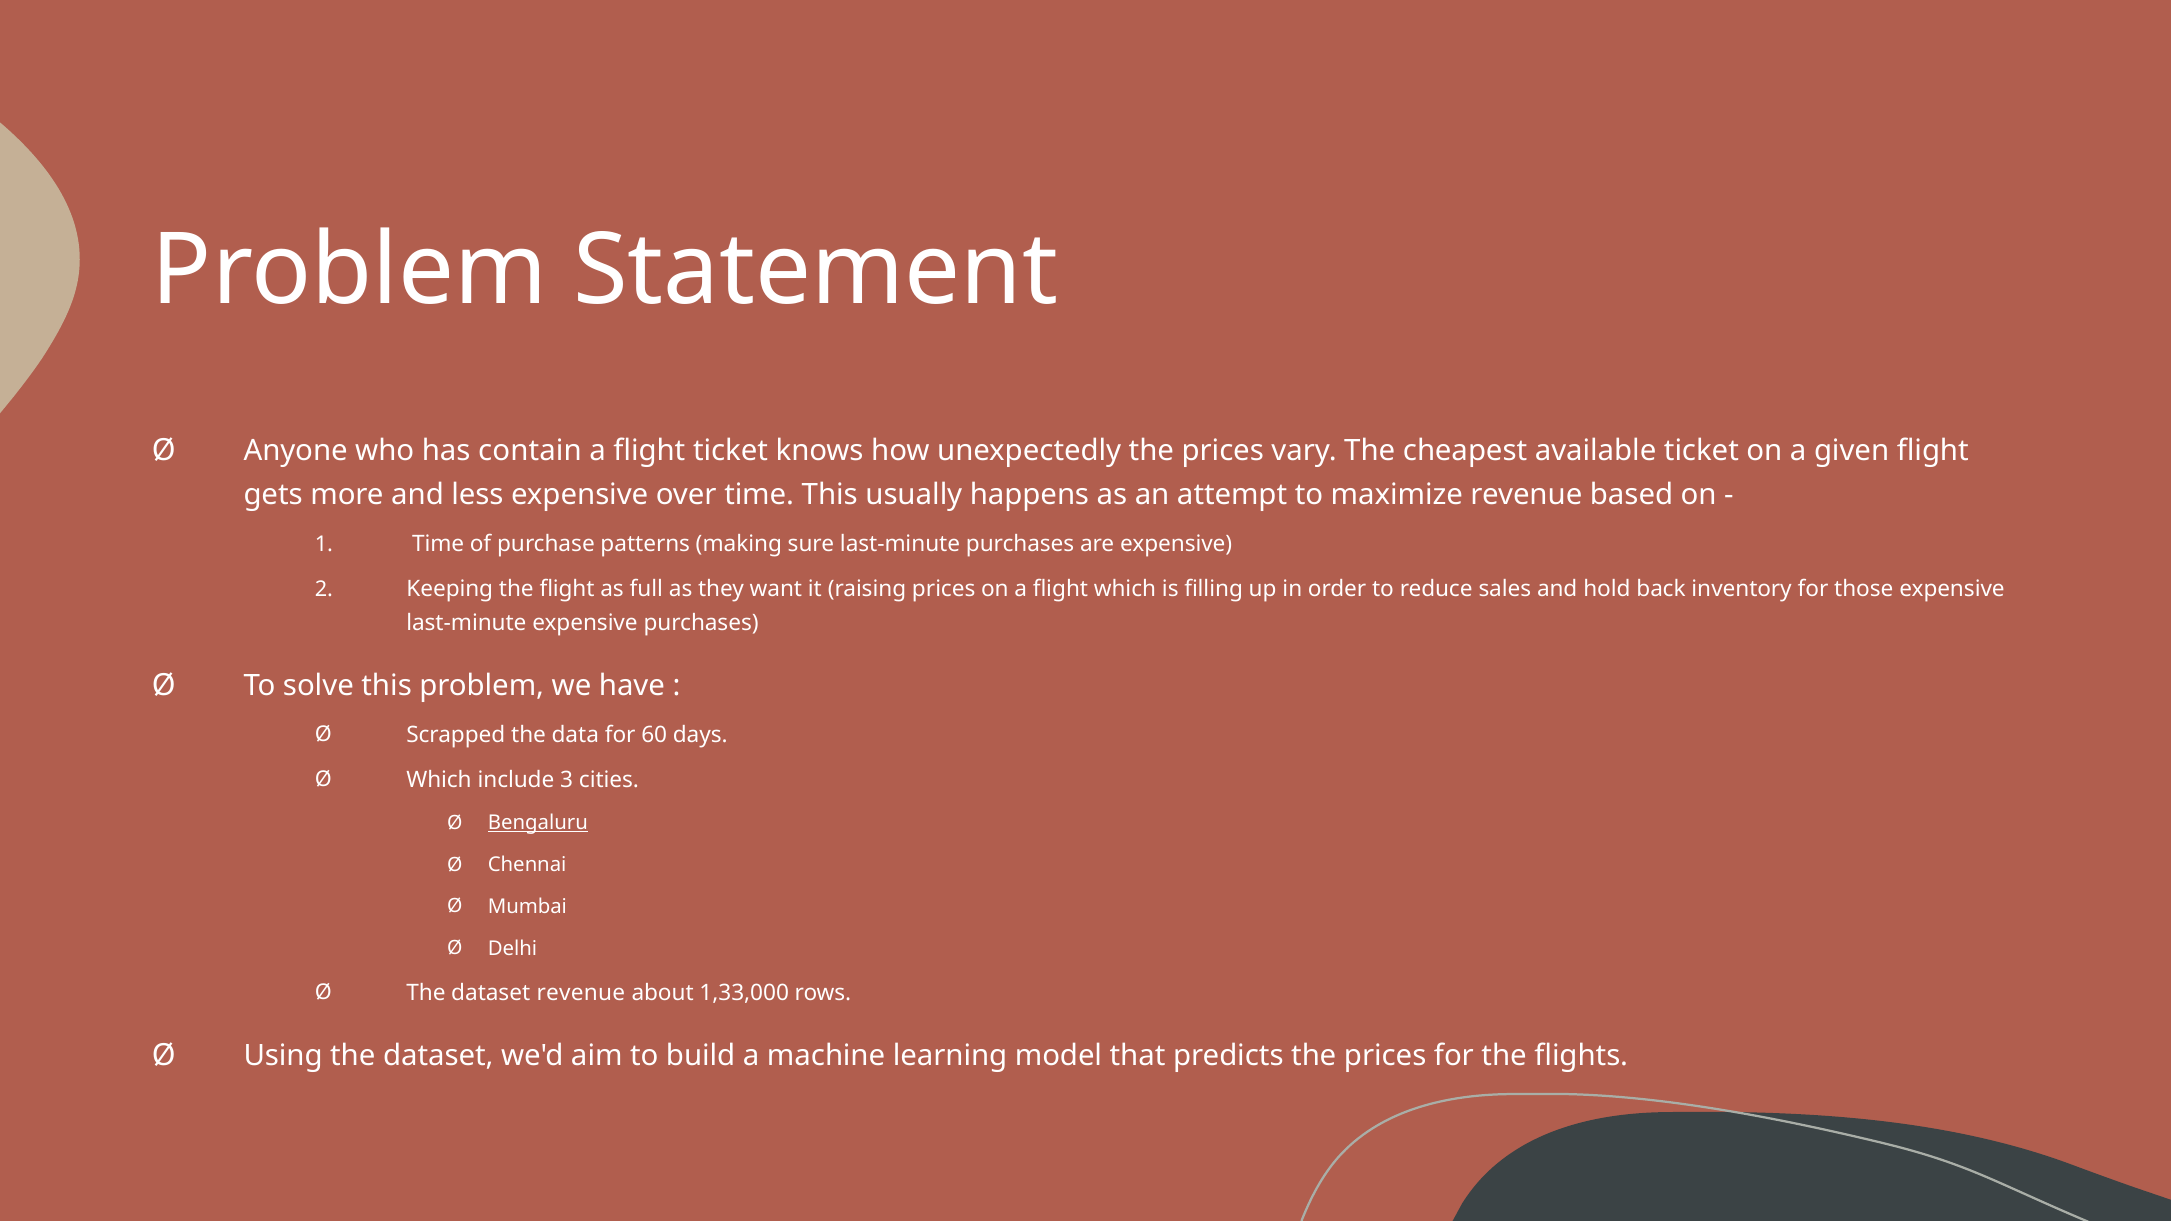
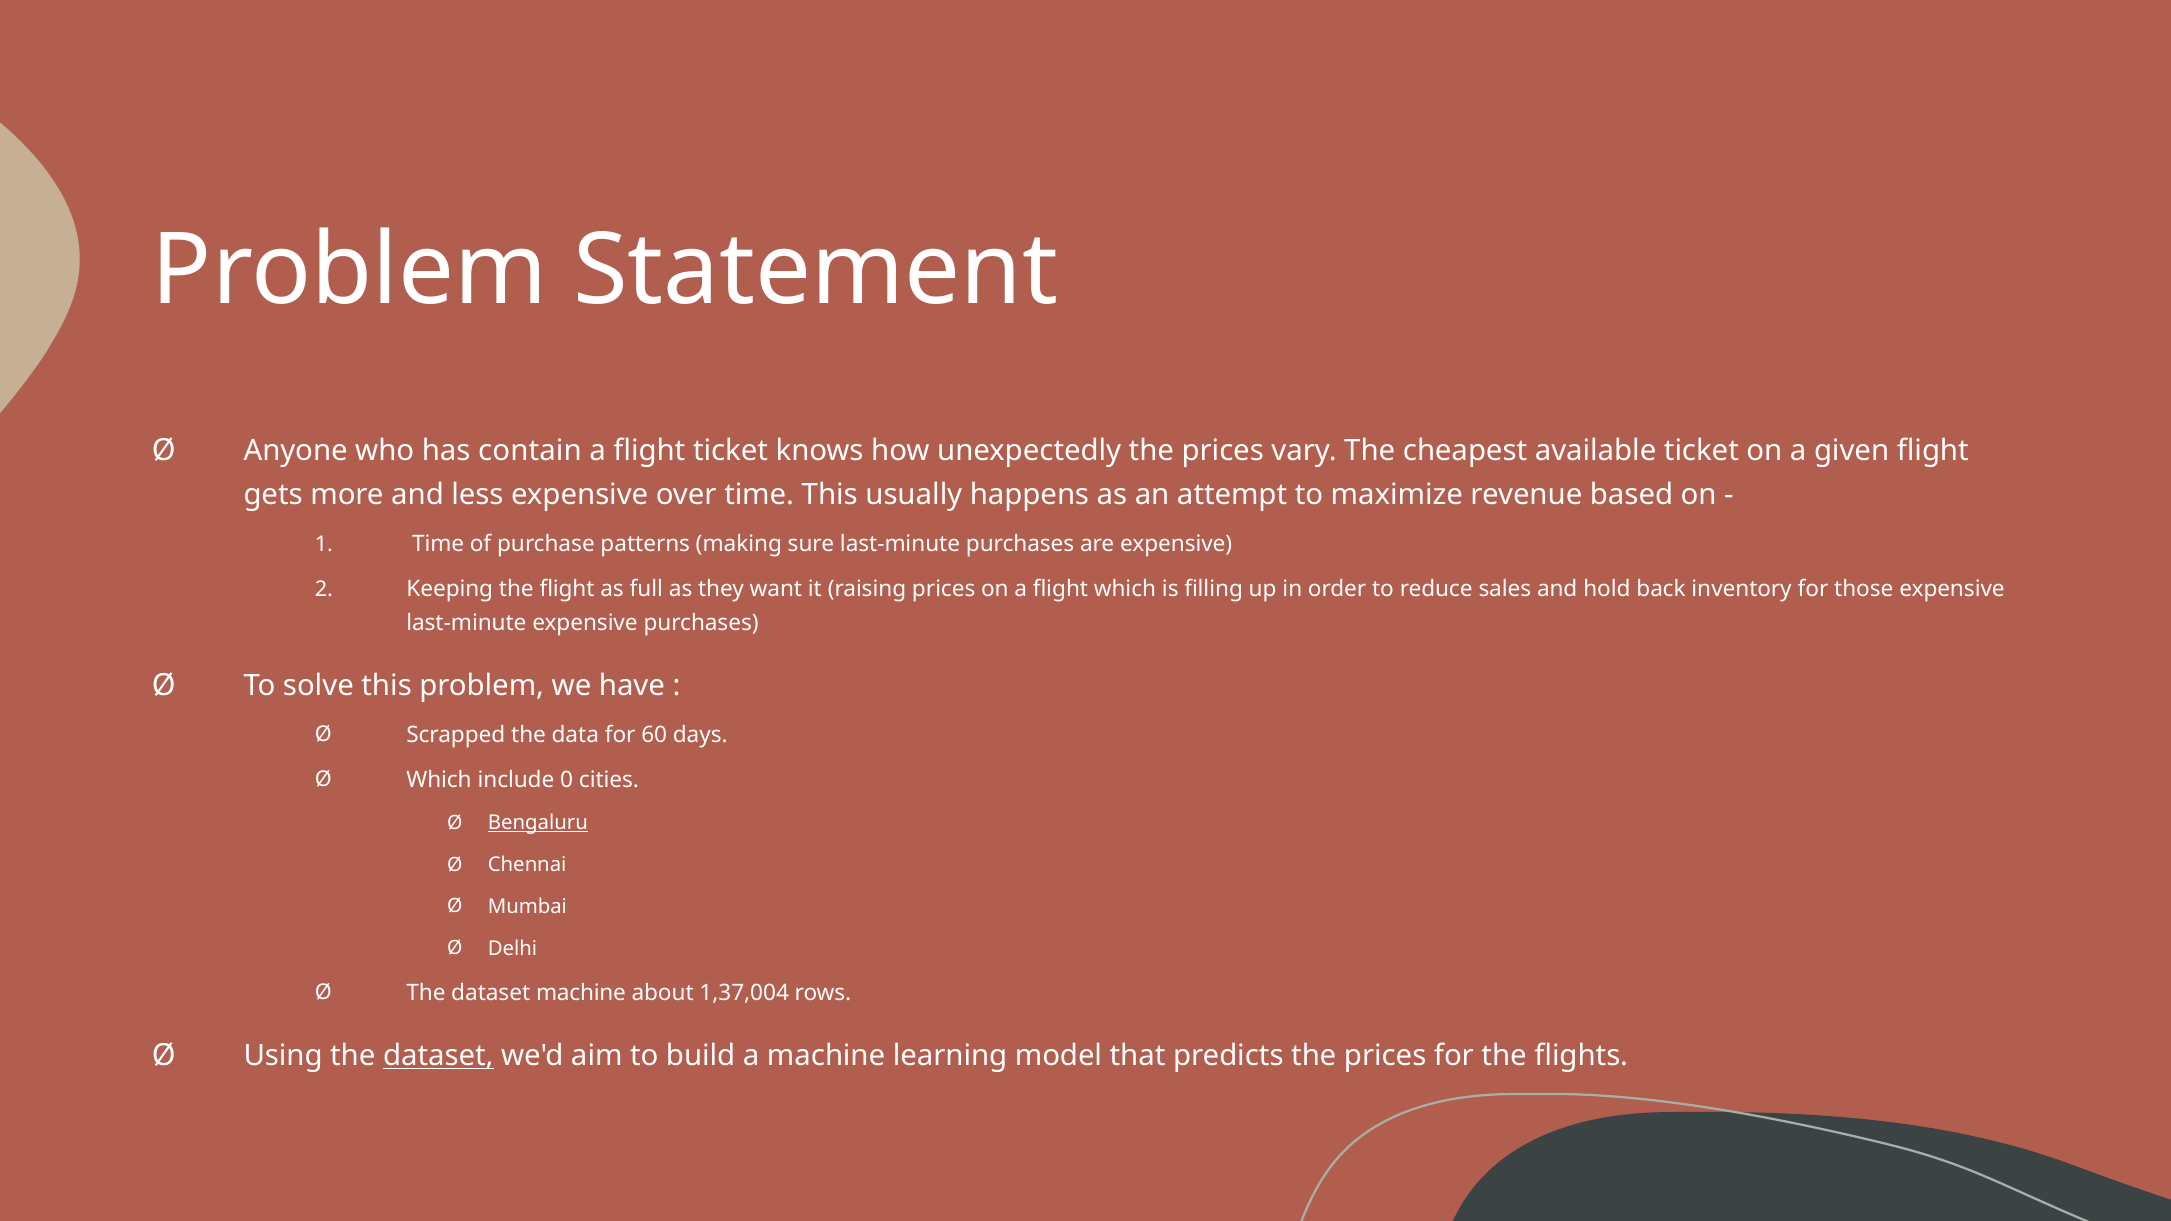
3: 3 -> 0
dataset revenue: revenue -> machine
1,33,000: 1,33,000 -> 1,37,004
dataset at (438, 1056) underline: none -> present
